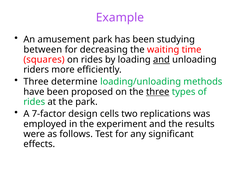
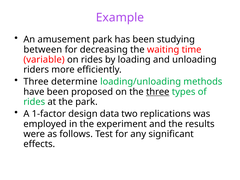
squares: squares -> variable
and at (161, 60) underline: present -> none
7-factor: 7-factor -> 1-factor
cells: cells -> data
